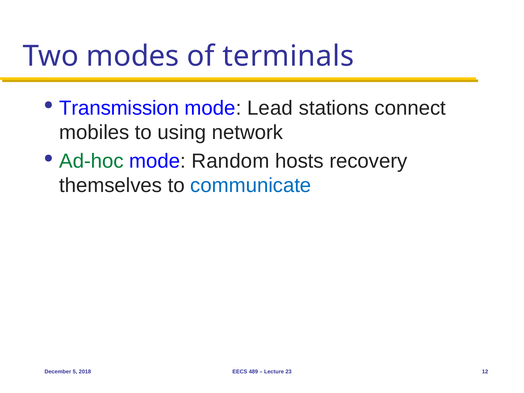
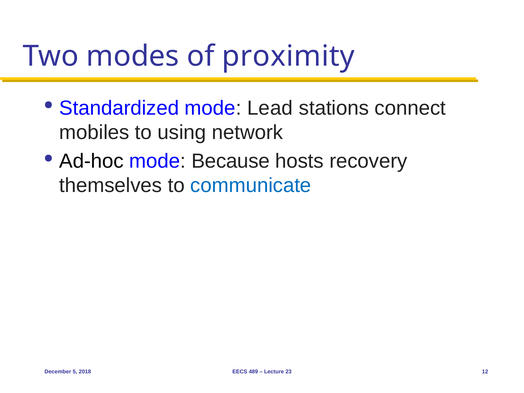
terminals: terminals -> proximity
Transmission: Transmission -> Standardized
Ad-hoc colour: green -> black
Random: Random -> Because
